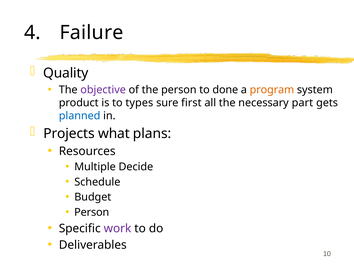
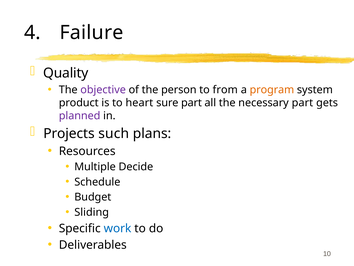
done: done -> from
types: types -> heart
sure first: first -> part
planned colour: blue -> purple
what: what -> such
Person at (92, 212): Person -> Sliding
work colour: purple -> blue
